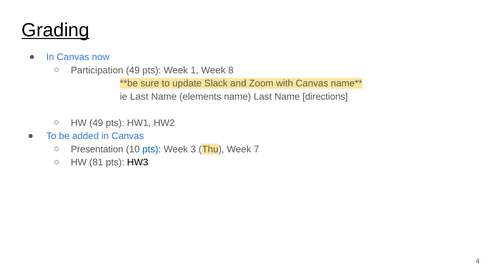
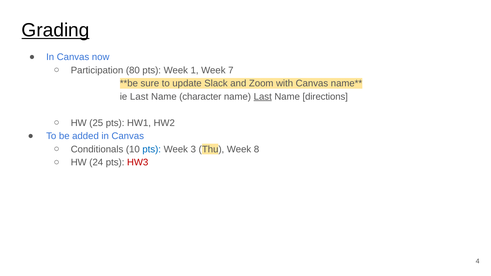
Participation 49: 49 -> 80
8: 8 -> 7
elements: elements -> character
Last at (263, 97) underline: none -> present
HW 49: 49 -> 25
Presentation: Presentation -> Conditionals
7: 7 -> 8
81: 81 -> 24
HW3 colour: black -> red
